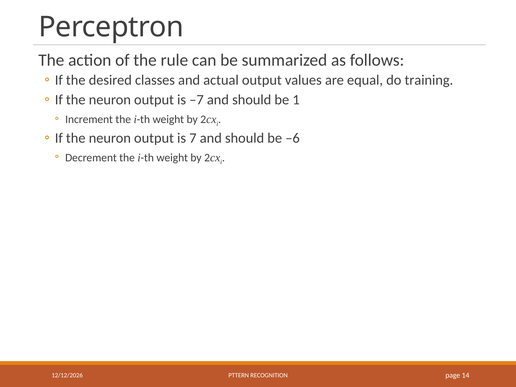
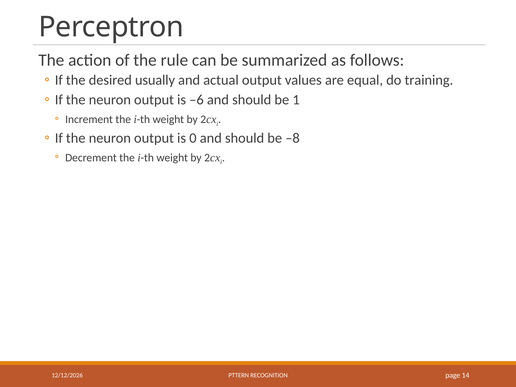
classes: classes -> usually
–7: –7 -> –6
7: 7 -> 0
–6: –6 -> –8
